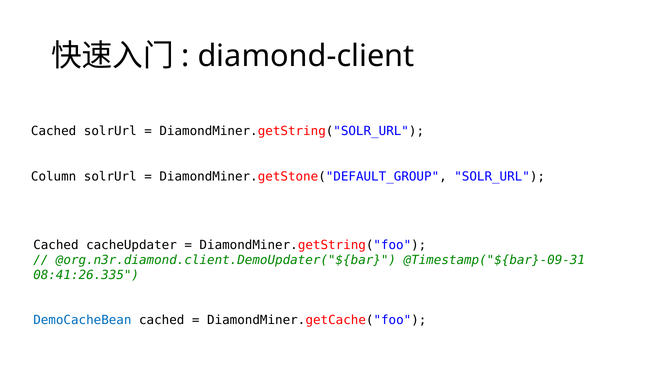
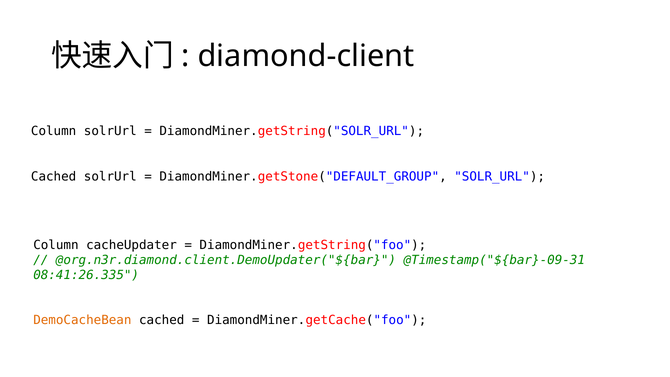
Cached at (54, 131): Cached -> Column
Column at (54, 176): Column -> Cached
Cached at (56, 245): Cached -> Column
DemoCacheBean colour: blue -> orange
